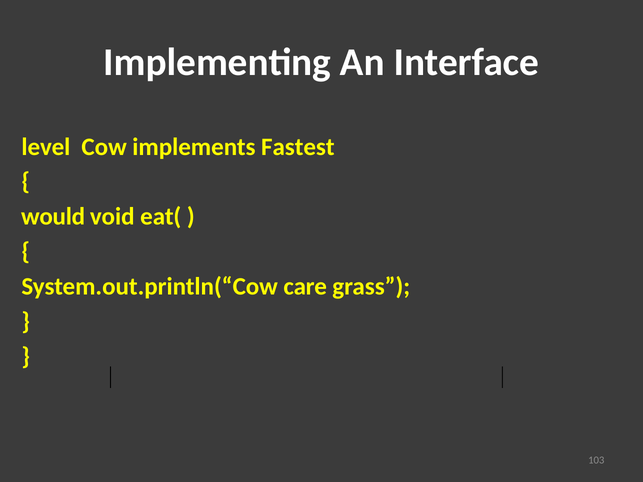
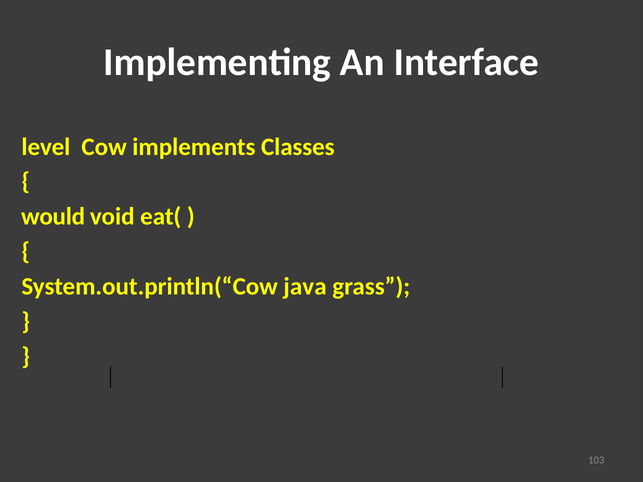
Fastest: Fastest -> Classes
care: care -> java
